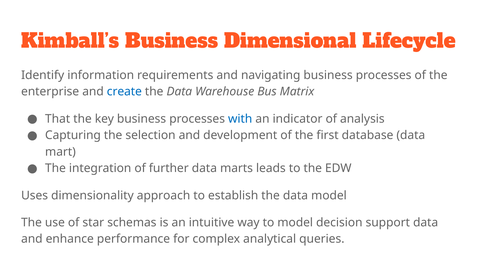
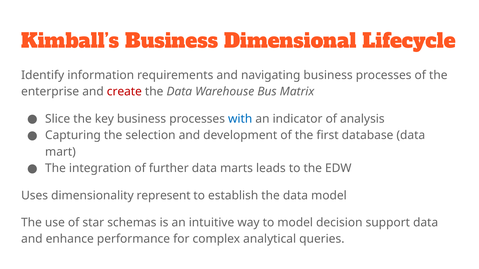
create colour: blue -> red
That: That -> Slice
approach: approach -> represent
